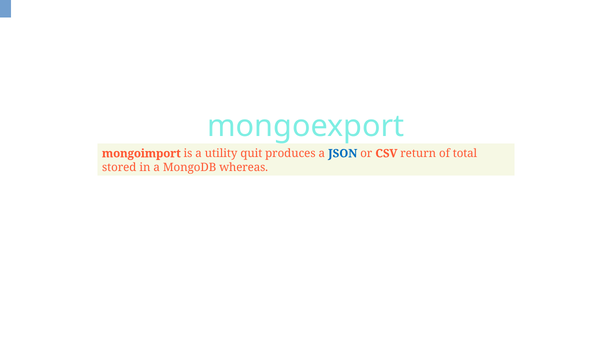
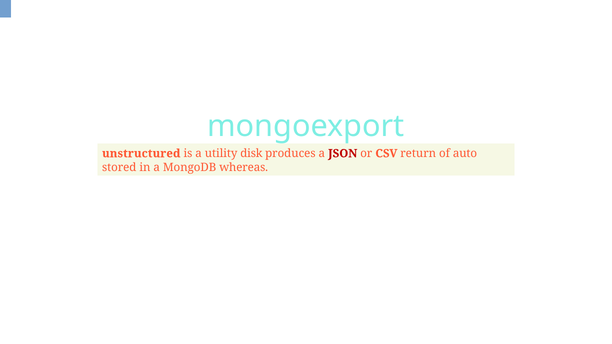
mongoimport: mongoimport -> unstructured
quit: quit -> disk
JSON colour: blue -> red
total: total -> auto
